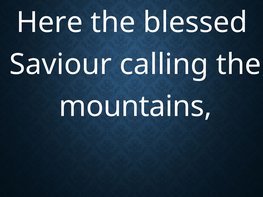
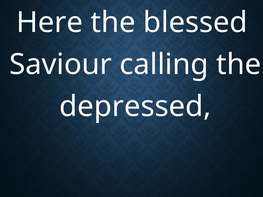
mountains: mountains -> depressed
